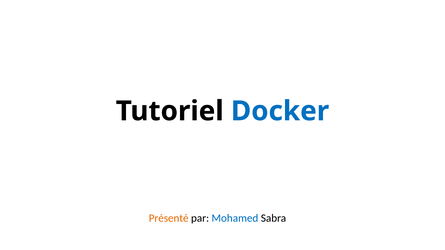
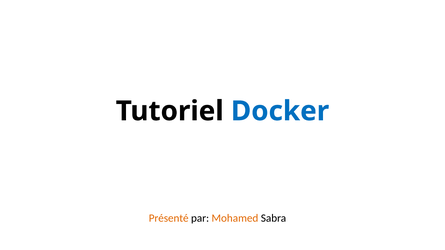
Mohamed colour: blue -> orange
